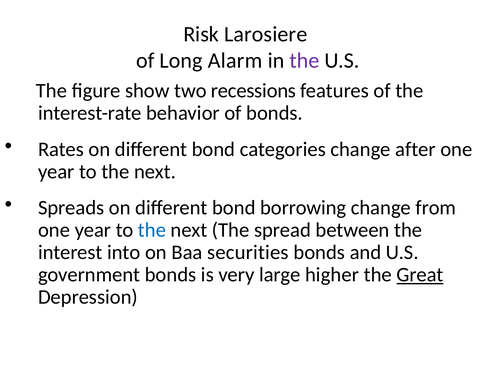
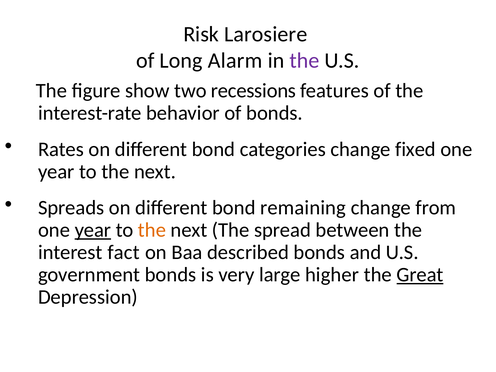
after: after -> fixed
borrowing: borrowing -> remaining
year at (93, 230) underline: none -> present
the at (152, 230) colour: blue -> orange
into: into -> fact
securities: securities -> described
